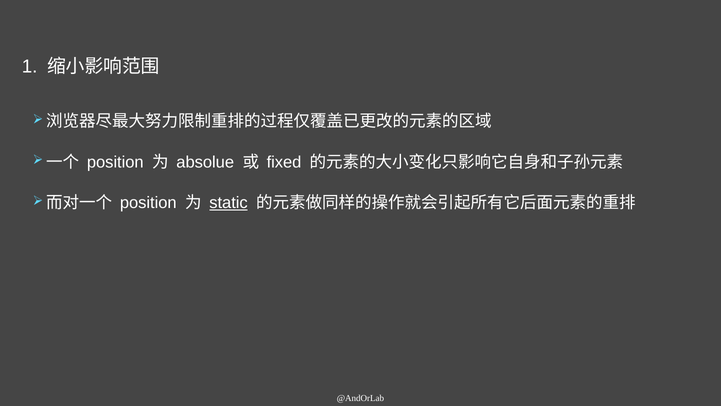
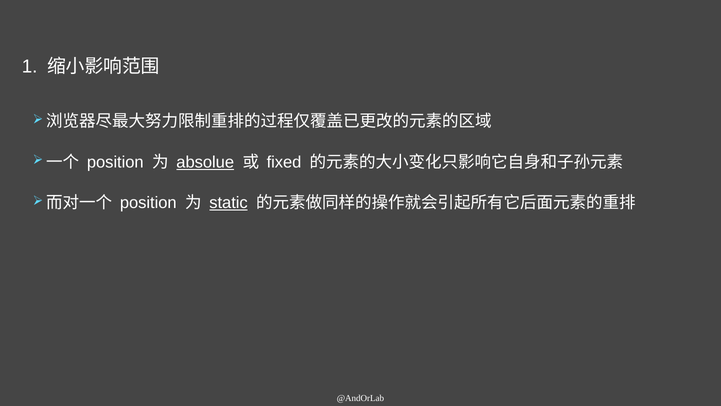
absolue underline: none -> present
